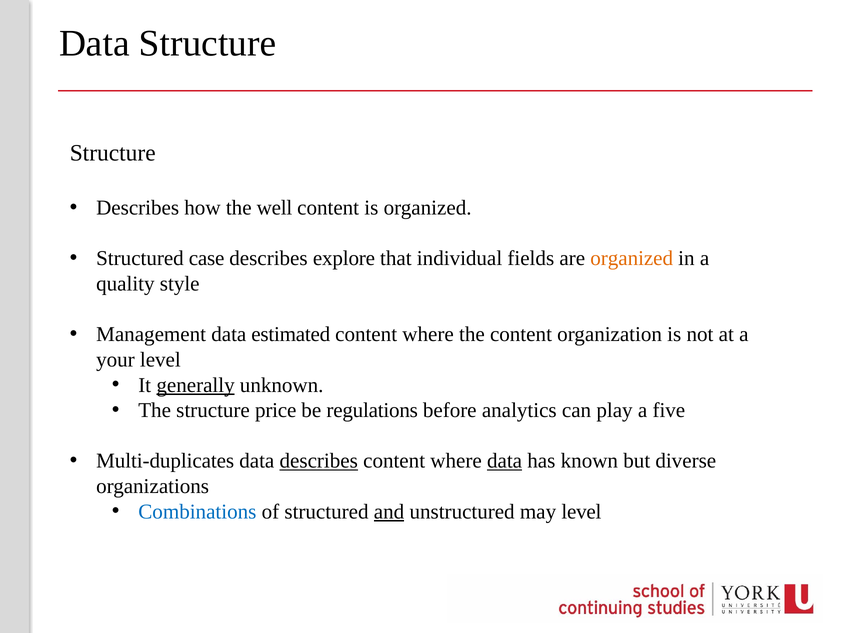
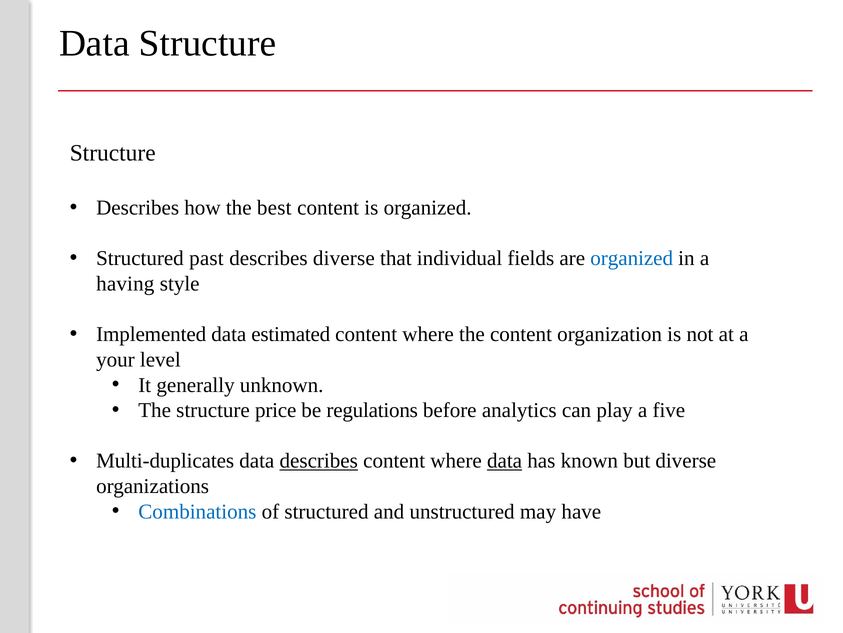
well: well -> best
case: case -> past
describes explore: explore -> diverse
organized at (632, 258) colour: orange -> blue
quality: quality -> having
Management: Management -> Implemented
generally underline: present -> none
and underline: present -> none
may level: level -> have
